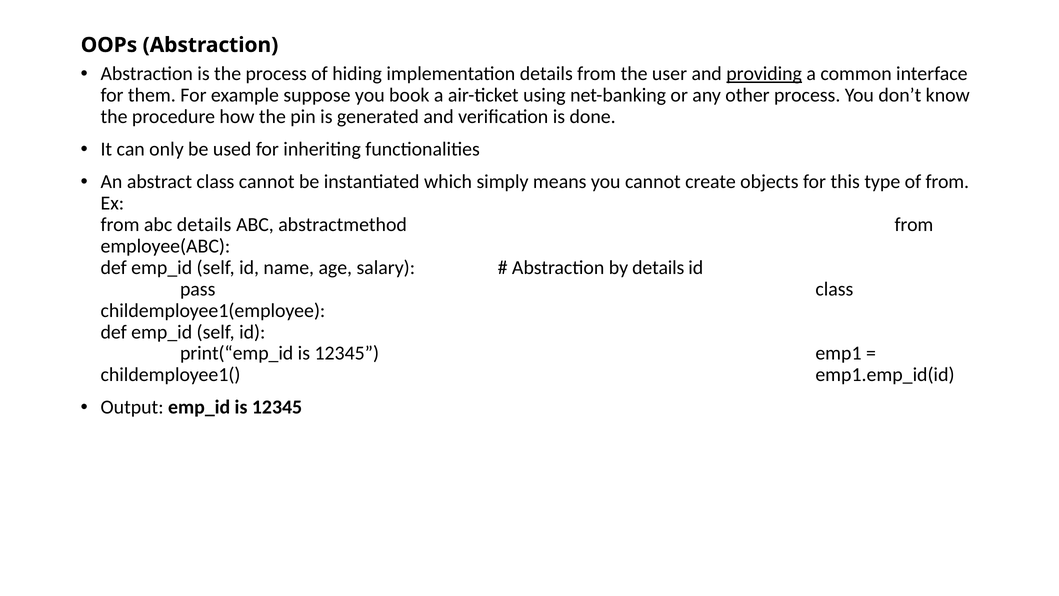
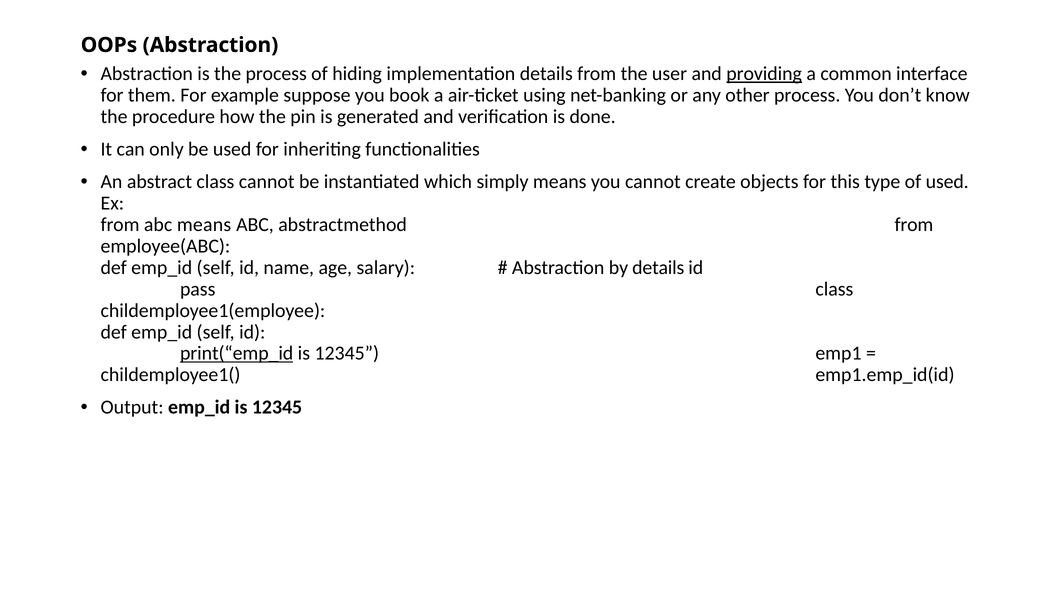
of from: from -> used
abc details: details -> means
print(“emp_id underline: none -> present
